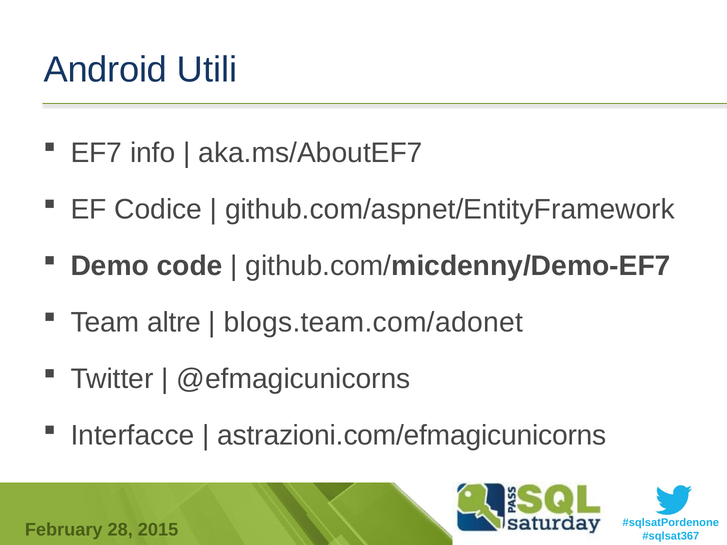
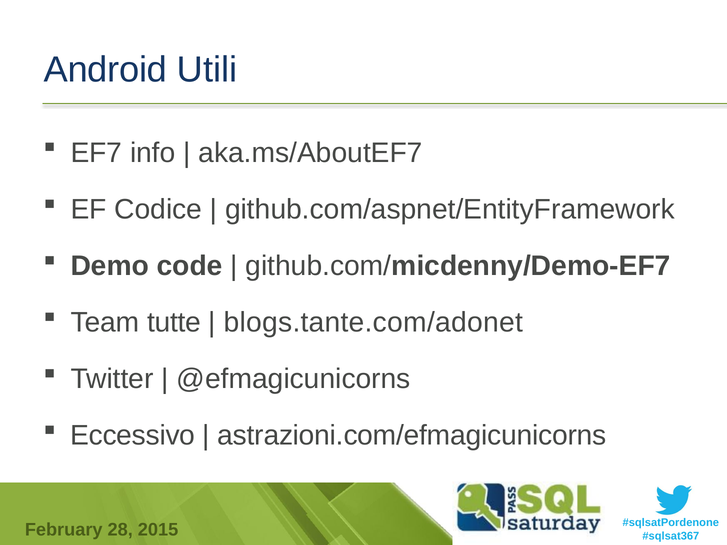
altre: altre -> tutte
blogs.team.com/adonet: blogs.team.com/adonet -> blogs.tante.com/adonet
Interfacce: Interfacce -> Eccessivo
